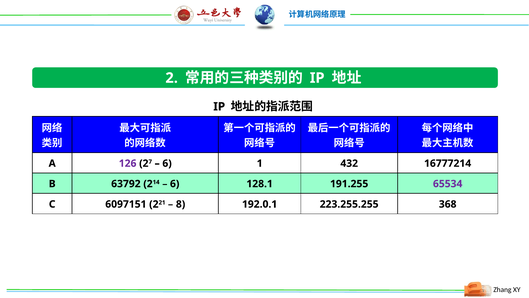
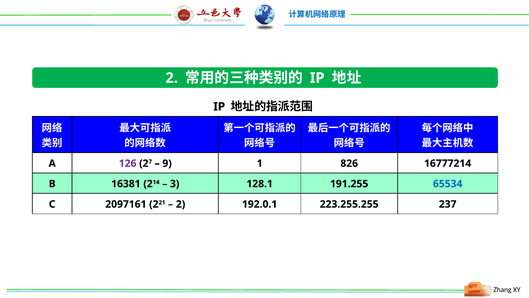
6 at (167, 163): 6 -> 9
432: 432 -> 826
63792: 63792 -> 16381
6 at (175, 184): 6 -> 3
65534 colour: purple -> blue
6097151: 6097151 -> 2097161
8 at (181, 204): 8 -> 2
368: 368 -> 237
